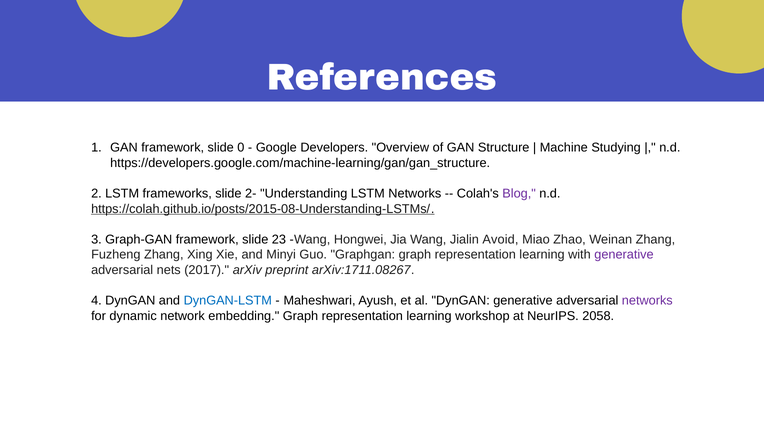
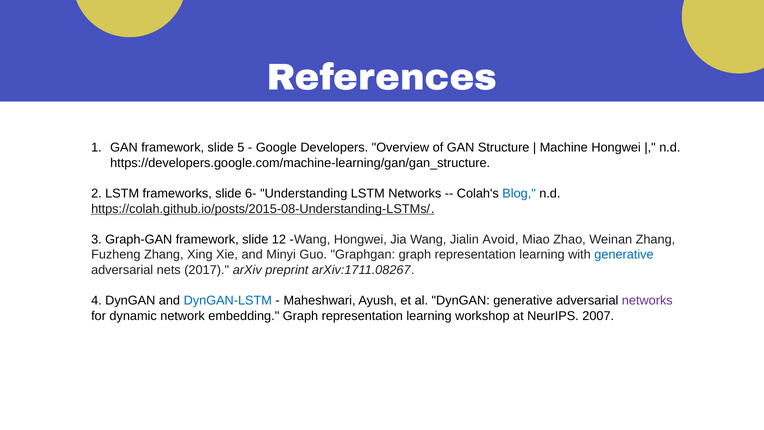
0: 0 -> 5
Machine Studying: Studying -> Hongwei
2-: 2- -> 6-
Blog colour: purple -> blue
23: 23 -> 12
generative at (624, 255) colour: purple -> blue
2058: 2058 -> 2007
